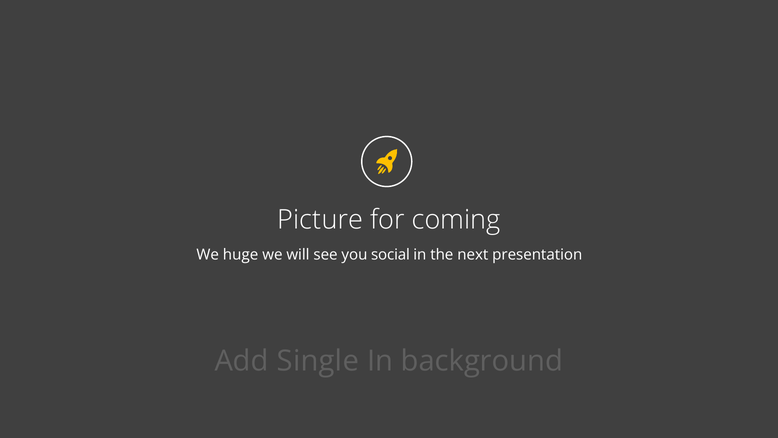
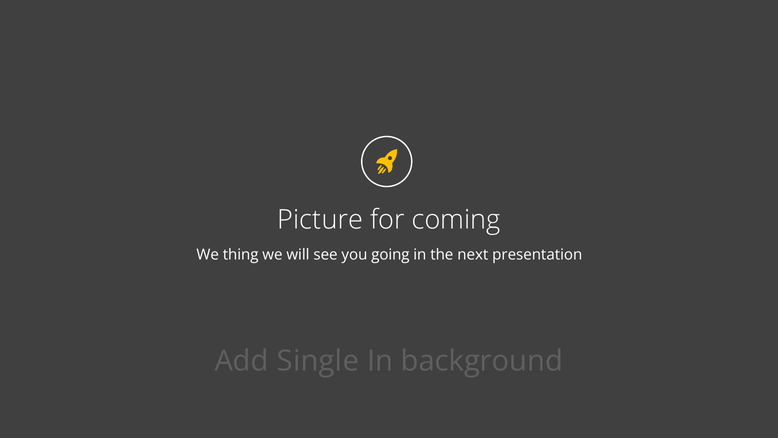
huge: huge -> thing
social: social -> going
